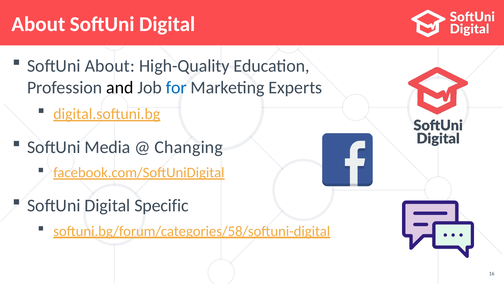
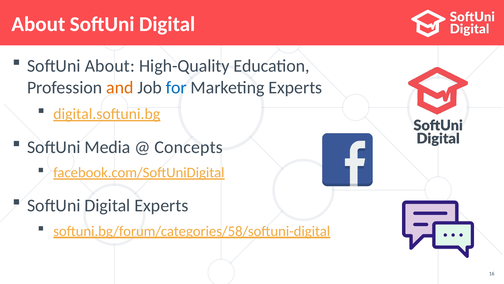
and colour: black -> orange
Changing: Changing -> Concepts
Digital Specific: Specific -> Experts
